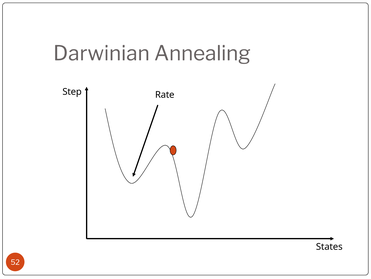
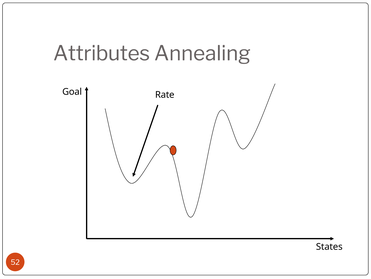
Darwinian: Darwinian -> Attributes
Step: Step -> Goal
